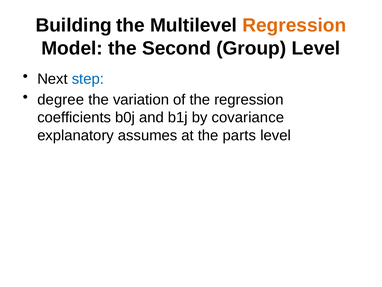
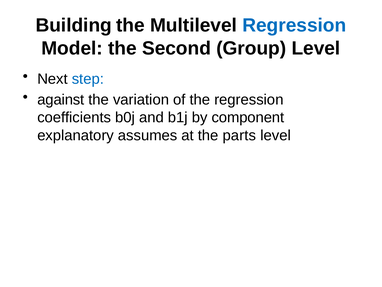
Regression at (294, 25) colour: orange -> blue
degree: degree -> against
covariance: covariance -> component
